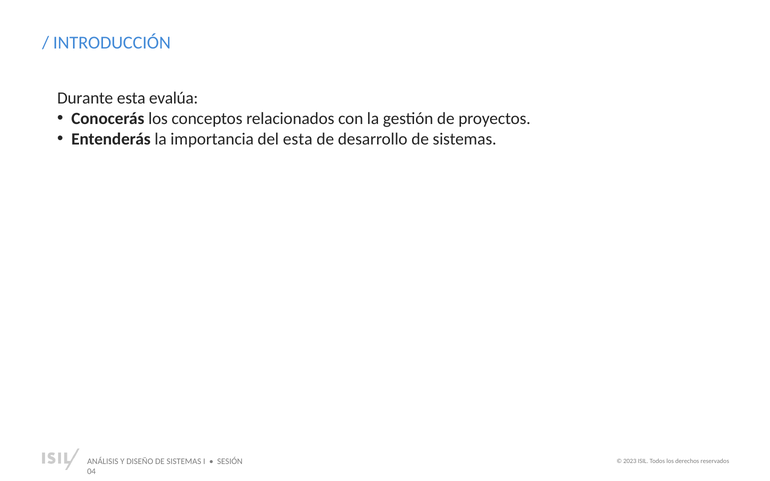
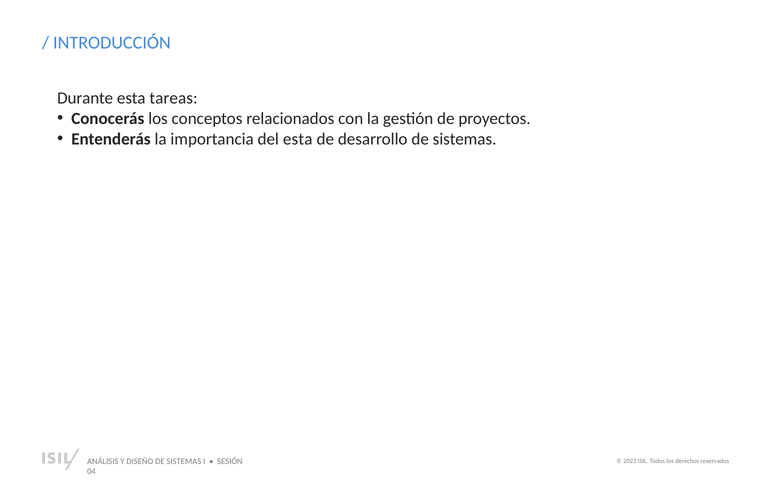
evalúa: evalúa -> tareas
